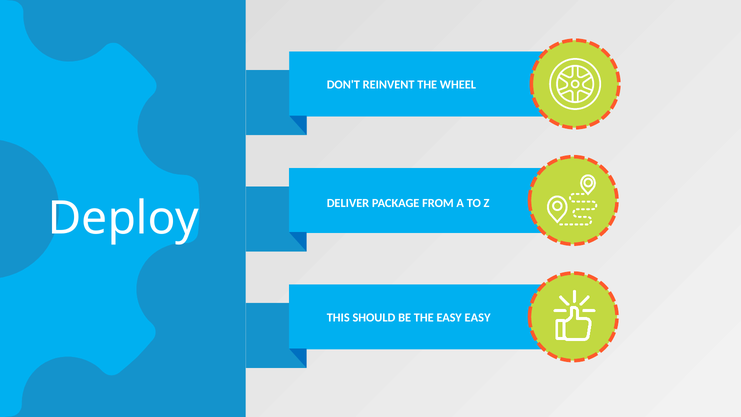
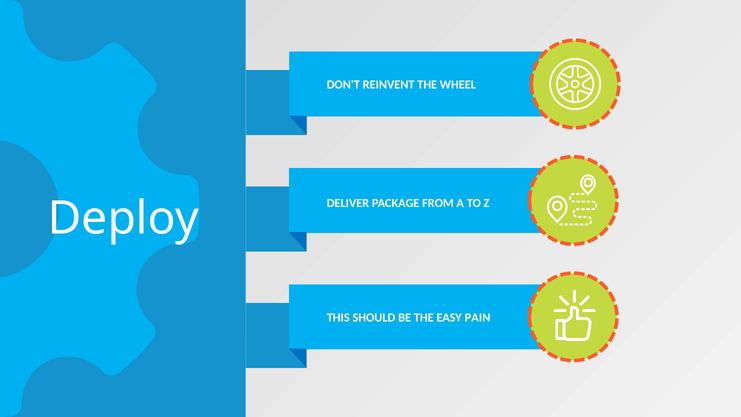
EASY EASY: EASY -> PAIN
